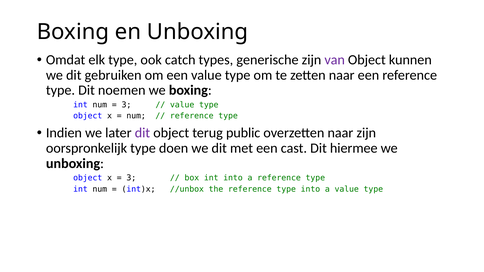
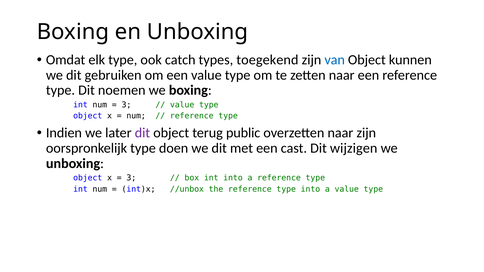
generische: generische -> toegekend
van colour: purple -> blue
hiermee: hiermee -> wijzigen
